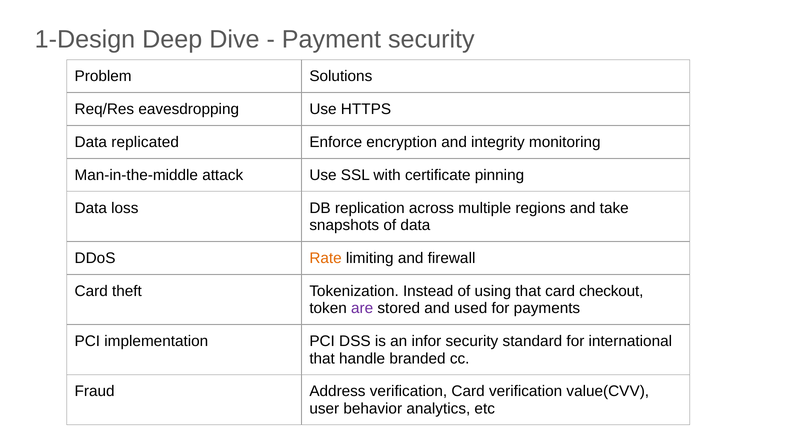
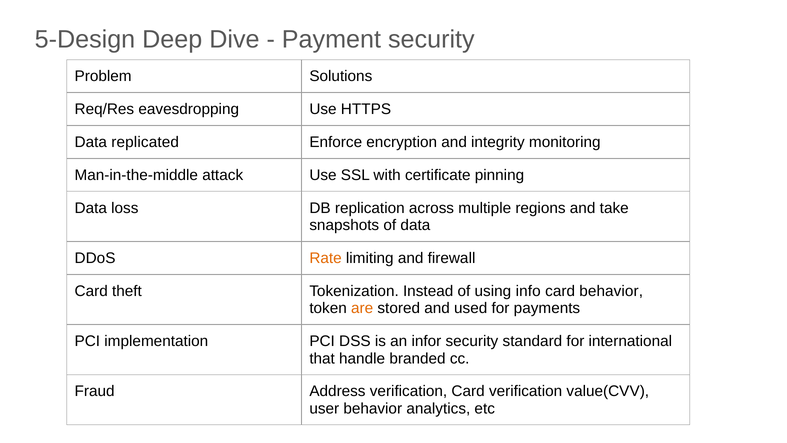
1-Design: 1-Design -> 5-Design
using that: that -> info
card checkout: checkout -> behavior
are colour: purple -> orange
